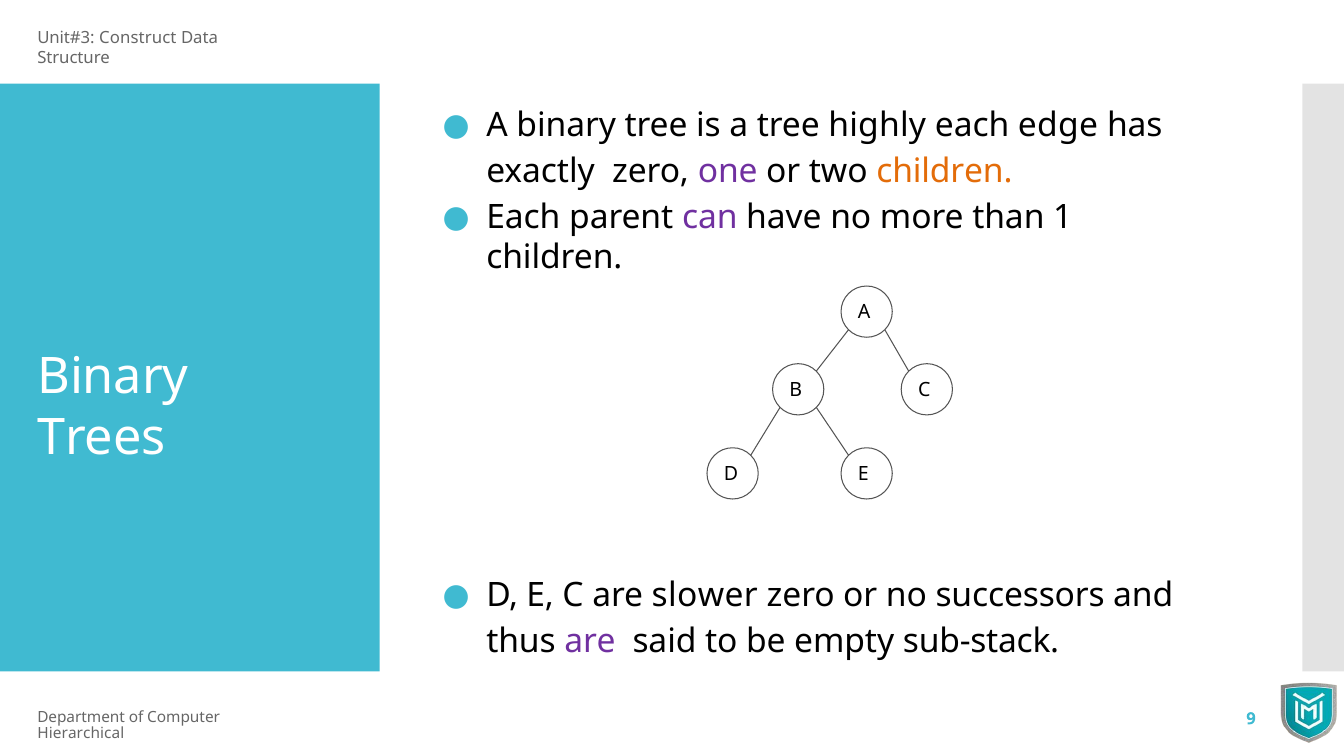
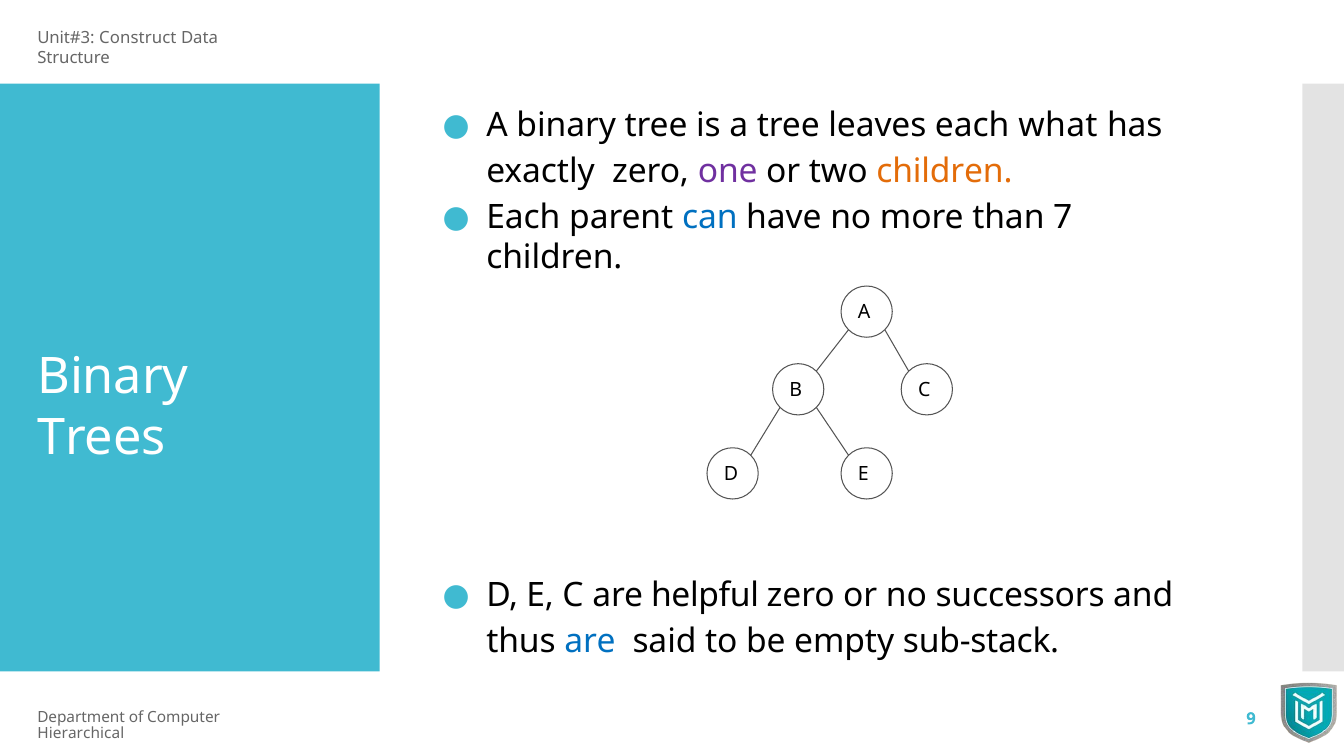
highly: highly -> leaves
edge: edge -> what
can colour: purple -> blue
1: 1 -> 7
slower: slower -> helpful
are at (590, 642) colour: purple -> blue
